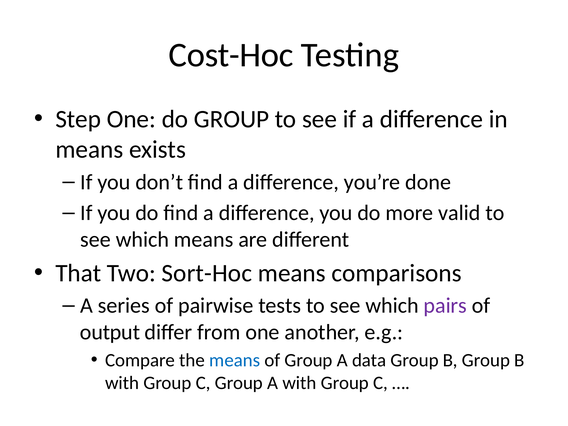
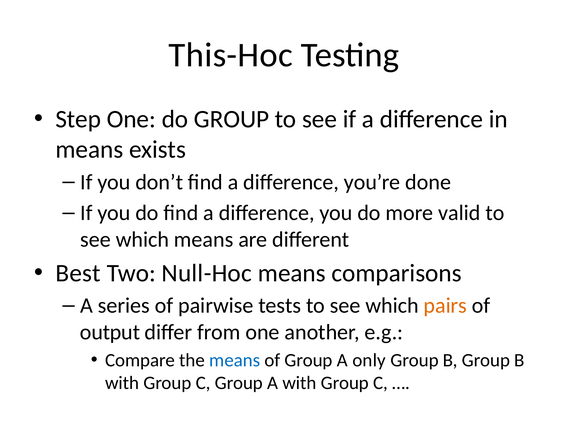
Cost-Hoc: Cost-Hoc -> This-Hoc
That: That -> Best
Sort-Hoc: Sort-Hoc -> Null-Hoc
pairs colour: purple -> orange
data: data -> only
